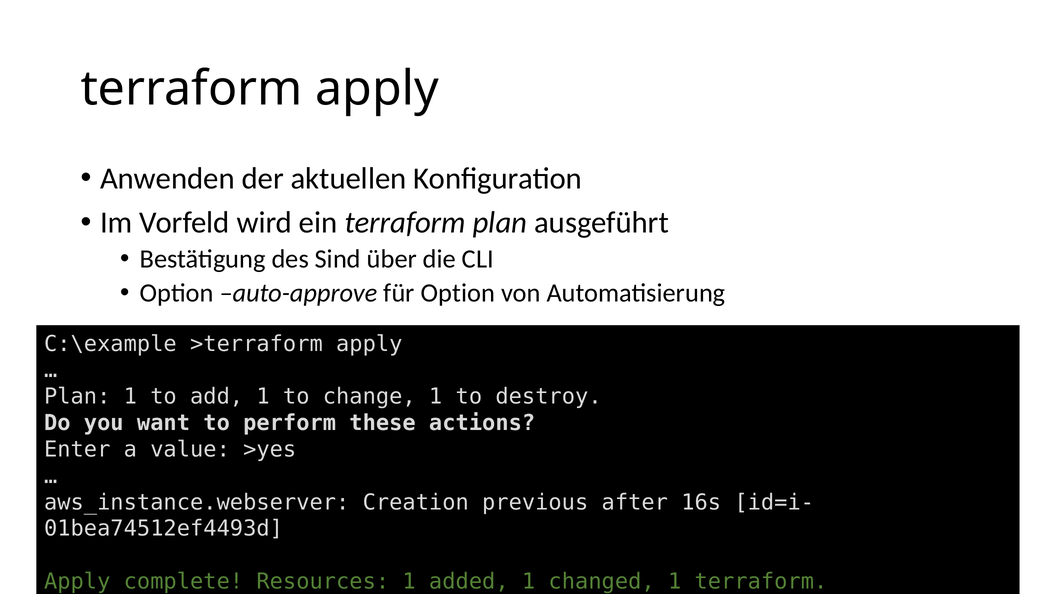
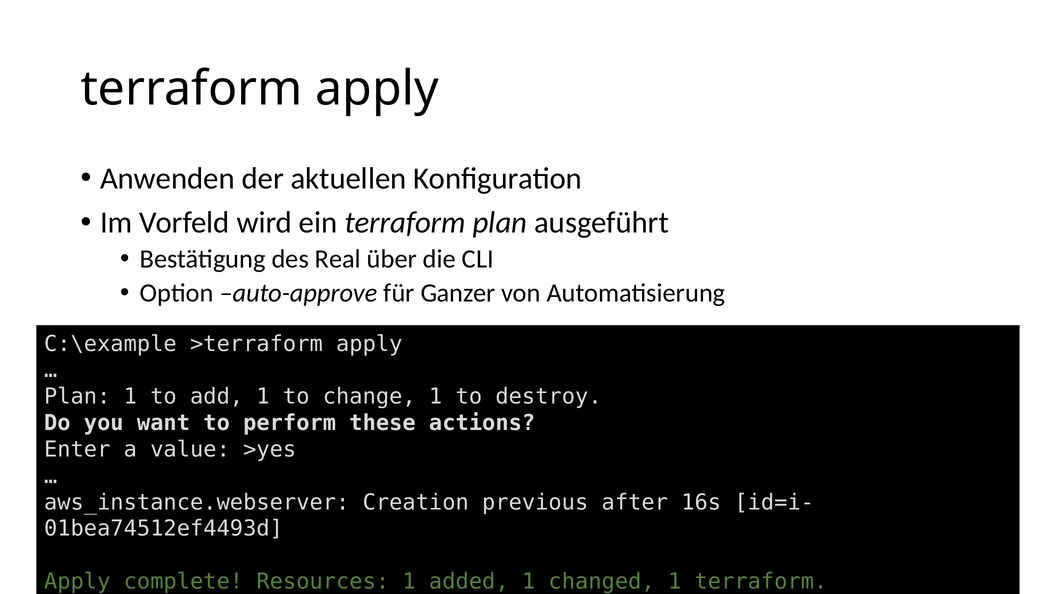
Sind: Sind -> Real
für Option: Option -> Ganzer
